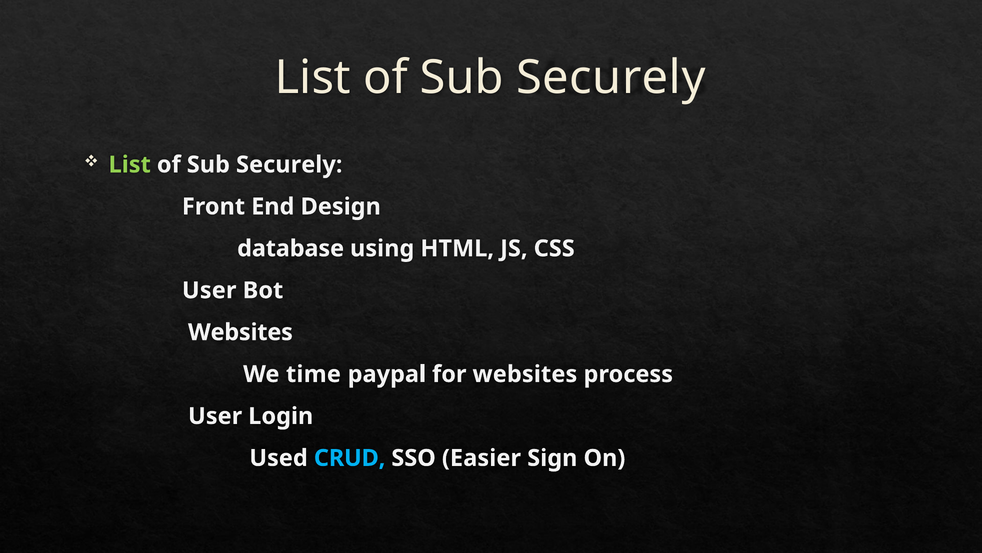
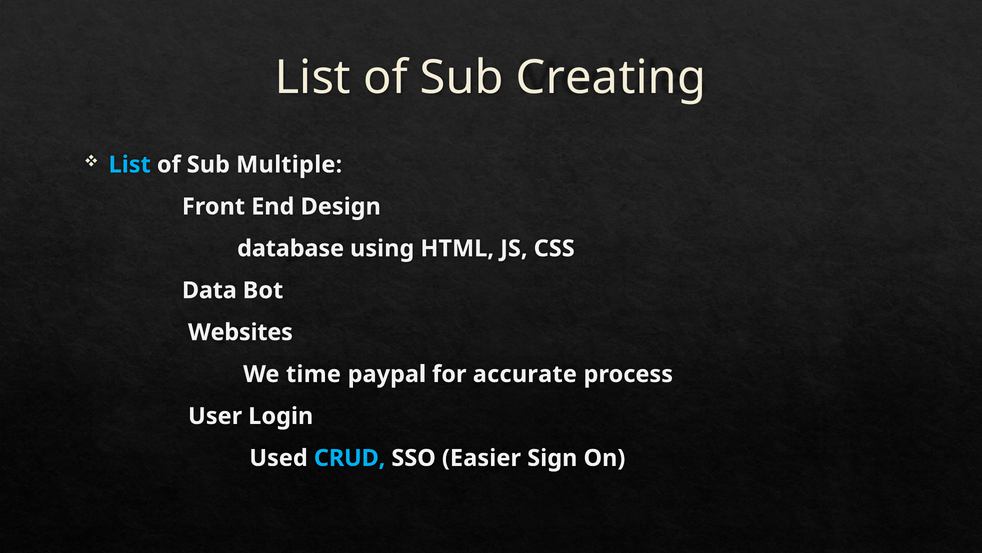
Securely at (611, 78): Securely -> Creating
List at (130, 165) colour: light green -> light blue
Securely at (289, 165): Securely -> Multiple
User at (209, 290): User -> Data
for websites: websites -> accurate
